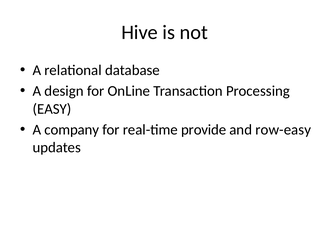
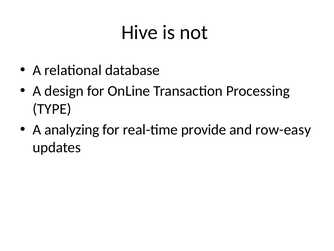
EASY: EASY -> TYPE
company: company -> analyzing
